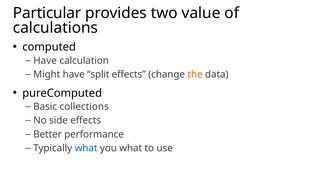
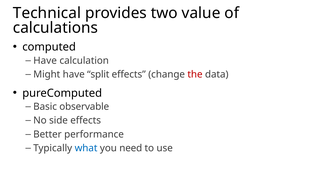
Particular: Particular -> Technical
the colour: orange -> red
collections: collections -> observable
you what: what -> need
